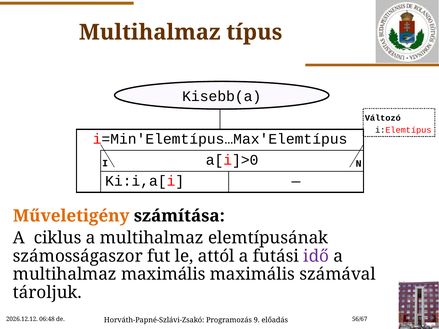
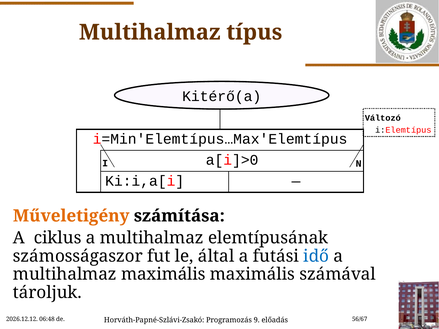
Kisebb(a: Kisebb(a -> Kitérő(a
attól: attól -> által
idő colour: purple -> blue
